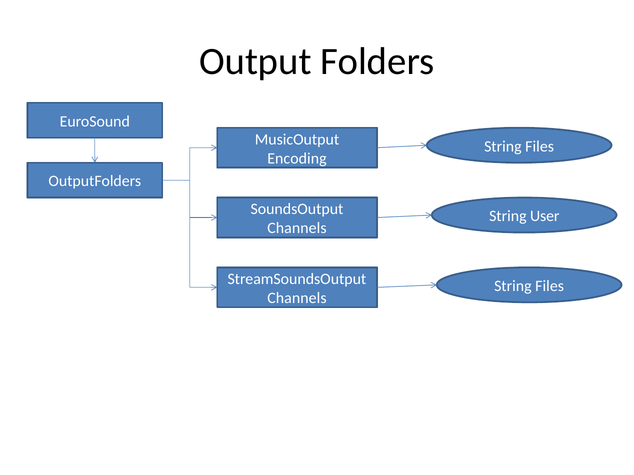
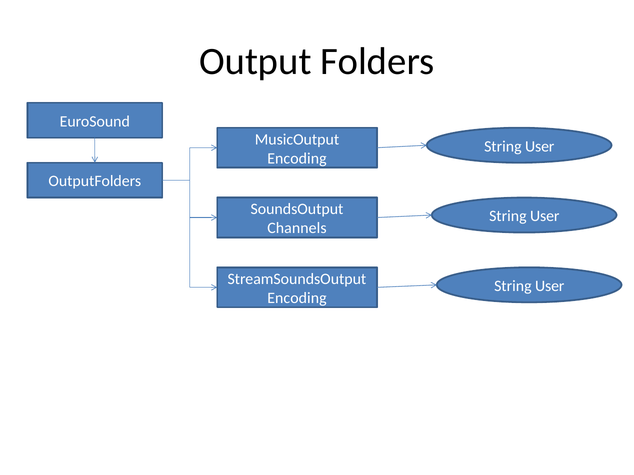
Files at (540, 146): Files -> User
Files at (550, 286): Files -> User
Channels at (297, 298): Channels -> Encoding
